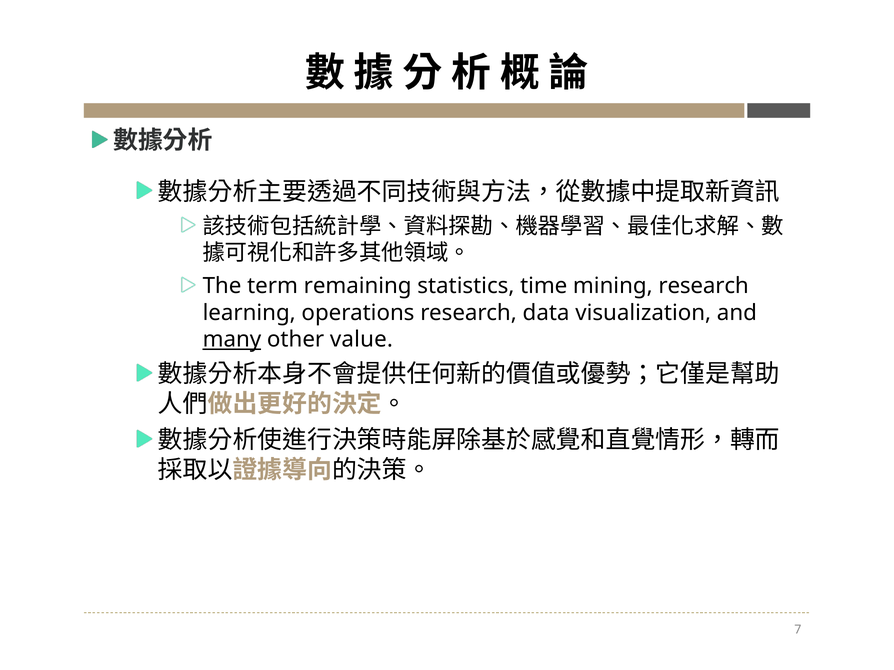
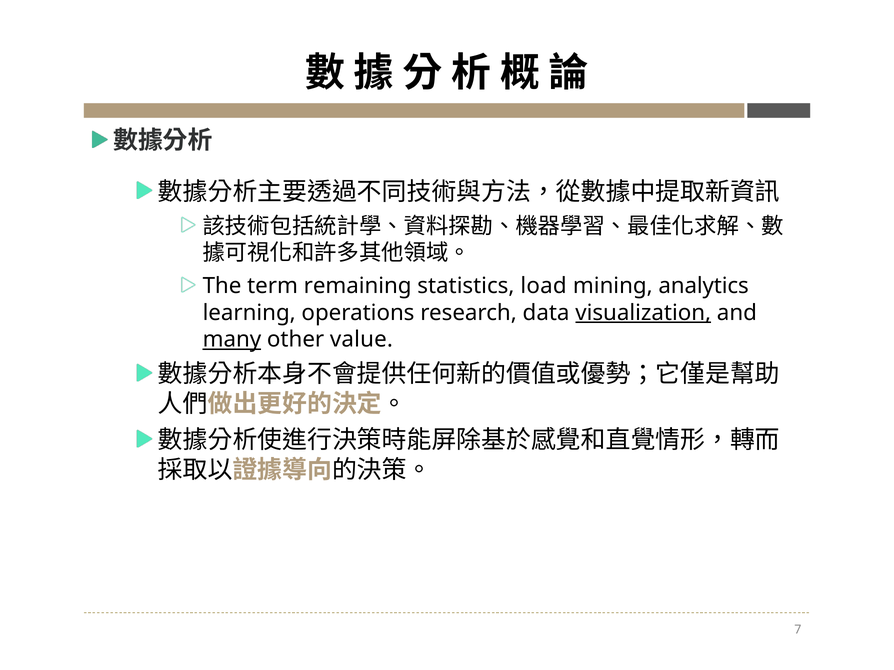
time: time -> load
mining research: research -> analytics
visualization underline: none -> present
